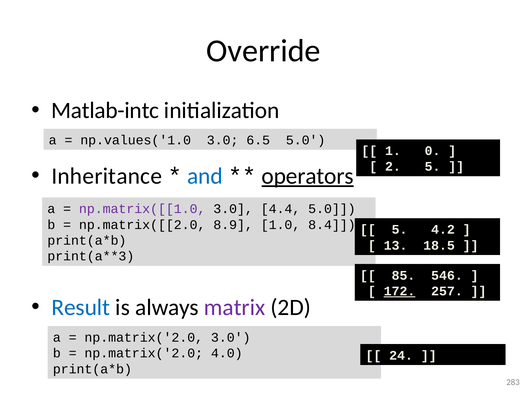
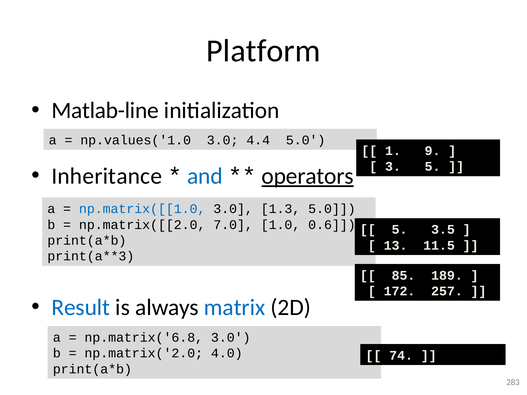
Override: Override -> Platform
Matlab-intc: Matlab-intc -> Matlab-line
6.5: 6.5 -> 4.4
0: 0 -> 9
2: 2 -> 3
np.matrix([[1.0 colour: purple -> blue
4.4: 4.4 -> 1.3
8.9: 8.9 -> 7.0
8.4: 8.4 -> 0.6
4.2: 4.2 -> 3.5
18.5: 18.5 -> 11.5
546: 546 -> 189
172 underline: present -> none
matrix colour: purple -> blue
np.matrix('2.0 at (144, 338): np.matrix('2.0 -> np.matrix('6.8
24: 24 -> 74
